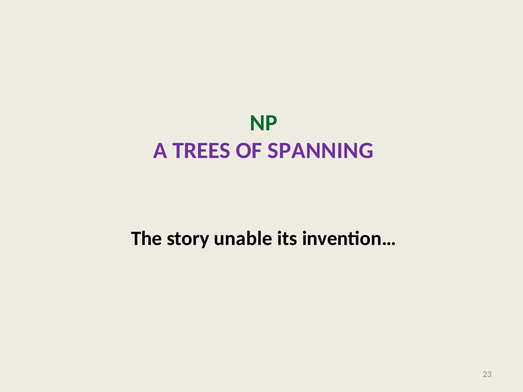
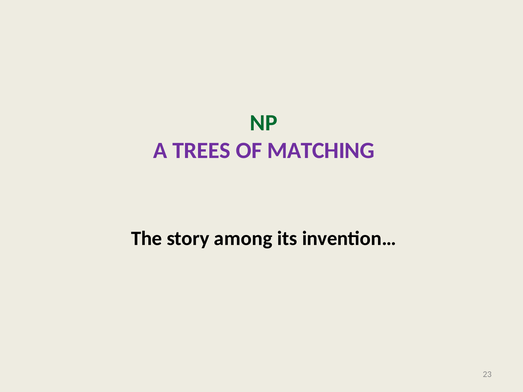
SPANNING: SPANNING -> MATCHING
unable: unable -> among
